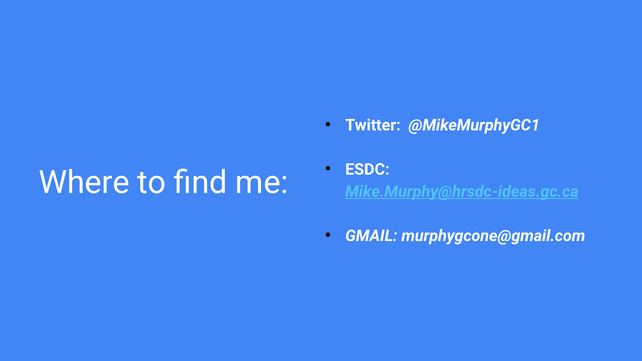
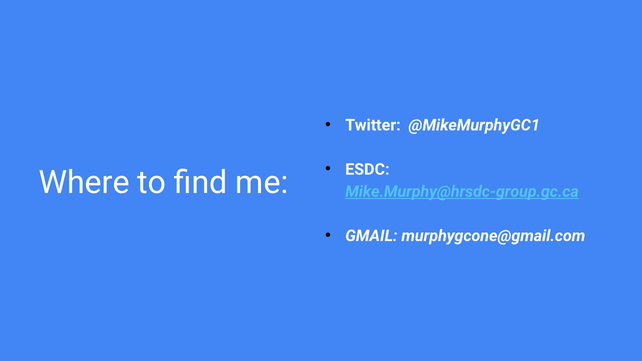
Mike.Murphy@hrsdc-ideas.gc.ca: Mike.Murphy@hrsdc-ideas.gc.ca -> Mike.Murphy@hrsdc-group.gc.ca
